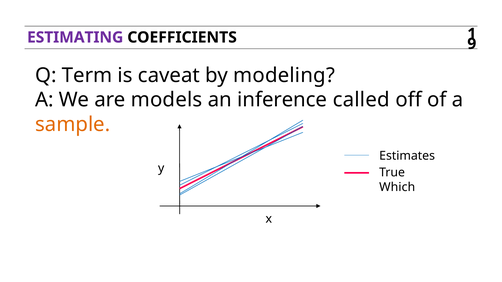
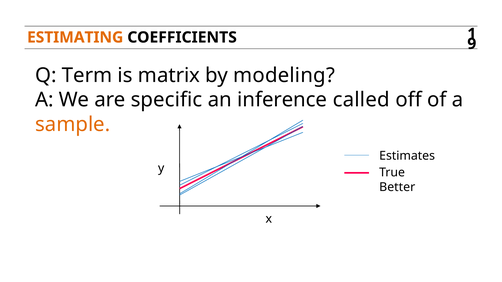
ESTIMATING colour: purple -> orange
caveat: caveat -> matrix
models: models -> specific
Which: Which -> Better
